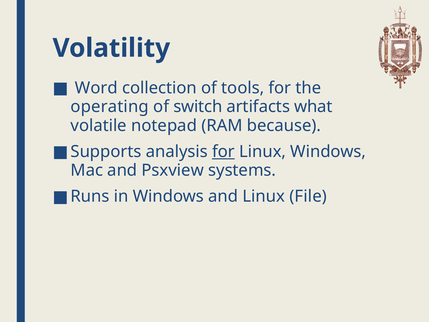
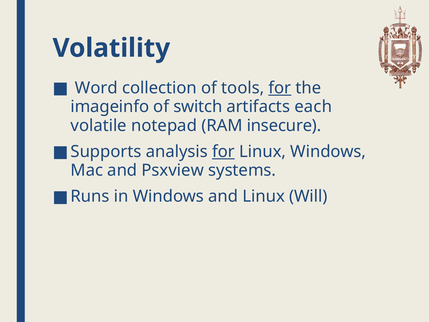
for at (280, 88) underline: none -> present
operating: operating -> imageinfo
what: what -> each
because: because -> insecure
File: File -> Will
